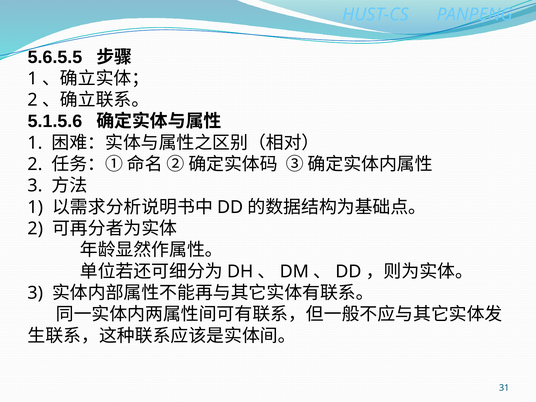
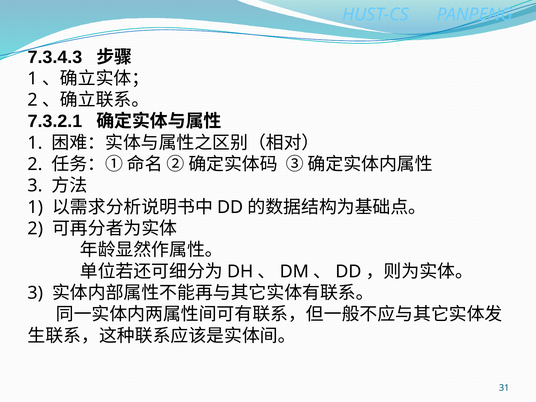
5.6.5.5: 5.6.5.5 -> 7.3.4.3
5.1.5.6: 5.1.5.6 -> 7.3.2.1
